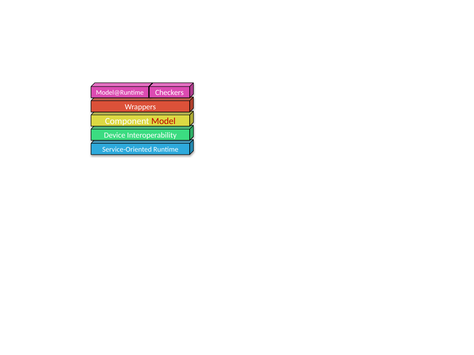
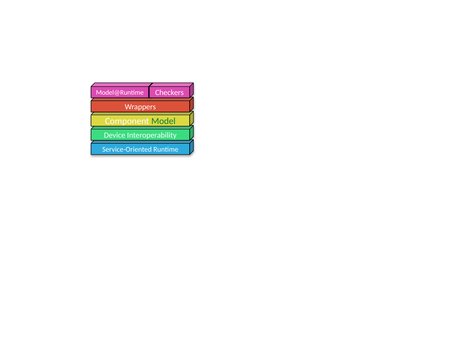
Model colour: red -> green
